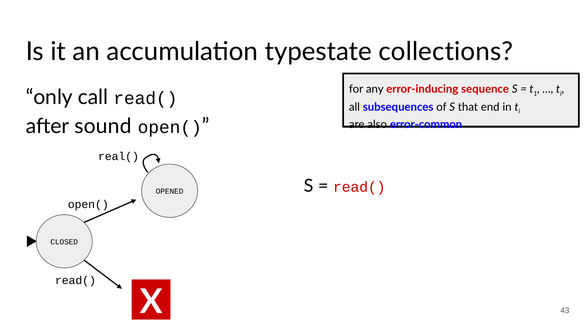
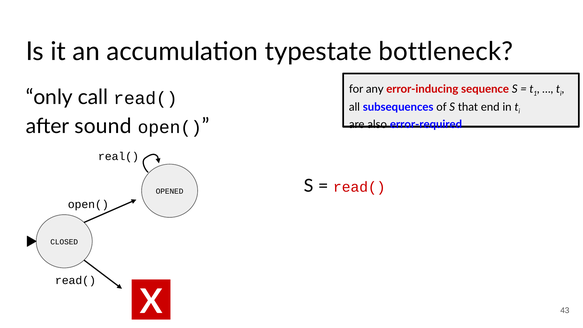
collections: collections -> bottleneck
error-common: error-common -> error-required
